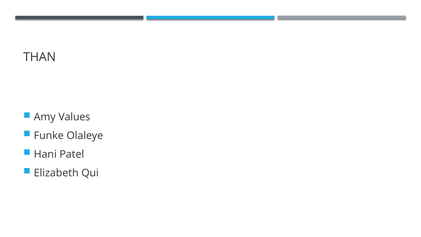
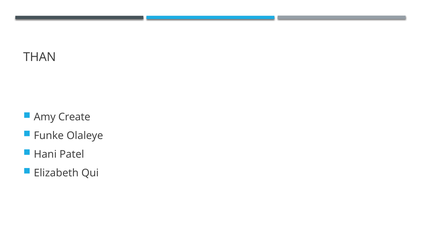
Values: Values -> Create
